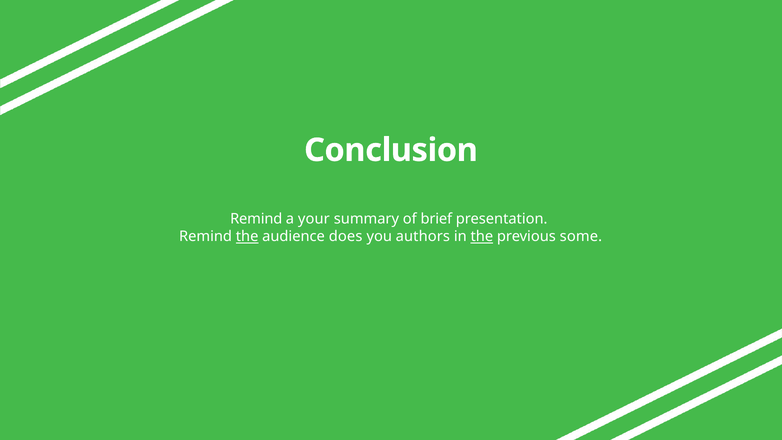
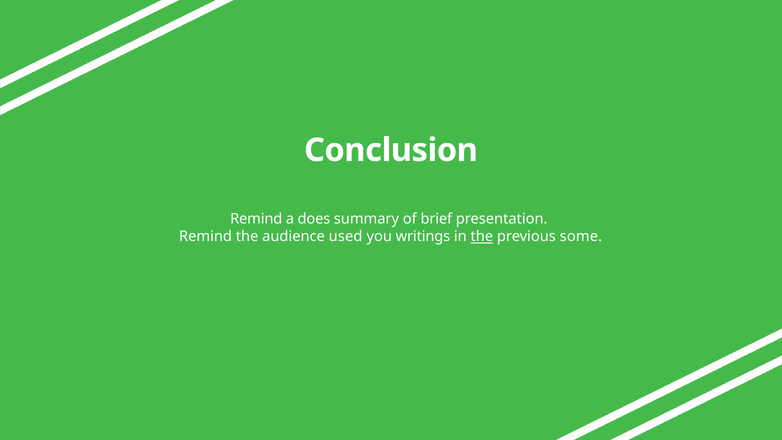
your: your -> does
the at (247, 237) underline: present -> none
does: does -> used
authors: authors -> writings
